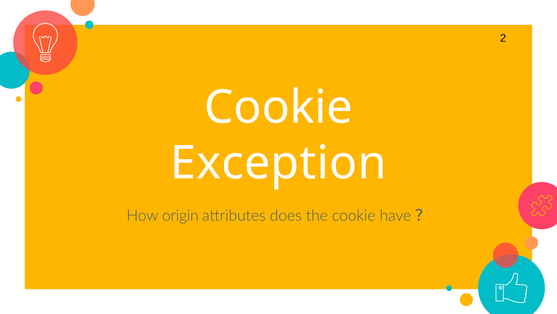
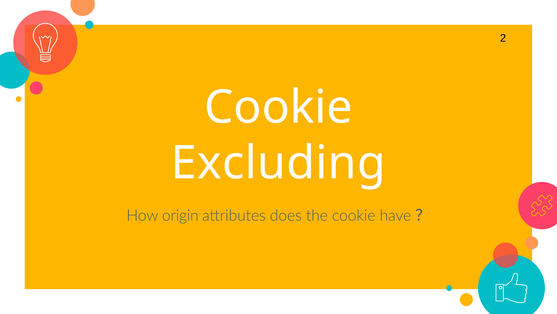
Exception: Exception -> Excluding
